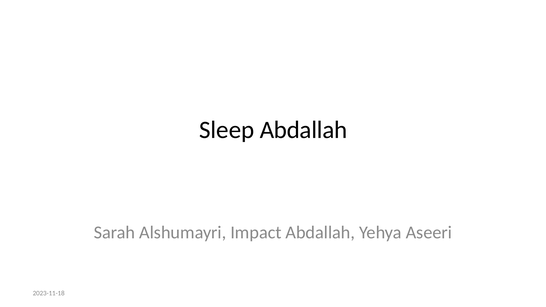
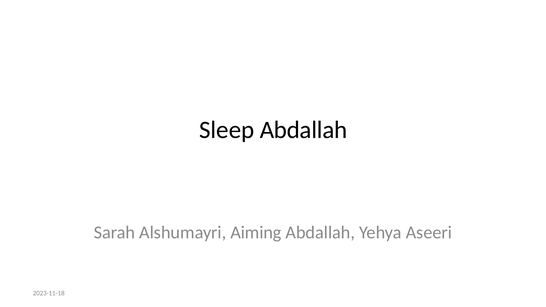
Impact: Impact -> Aiming
